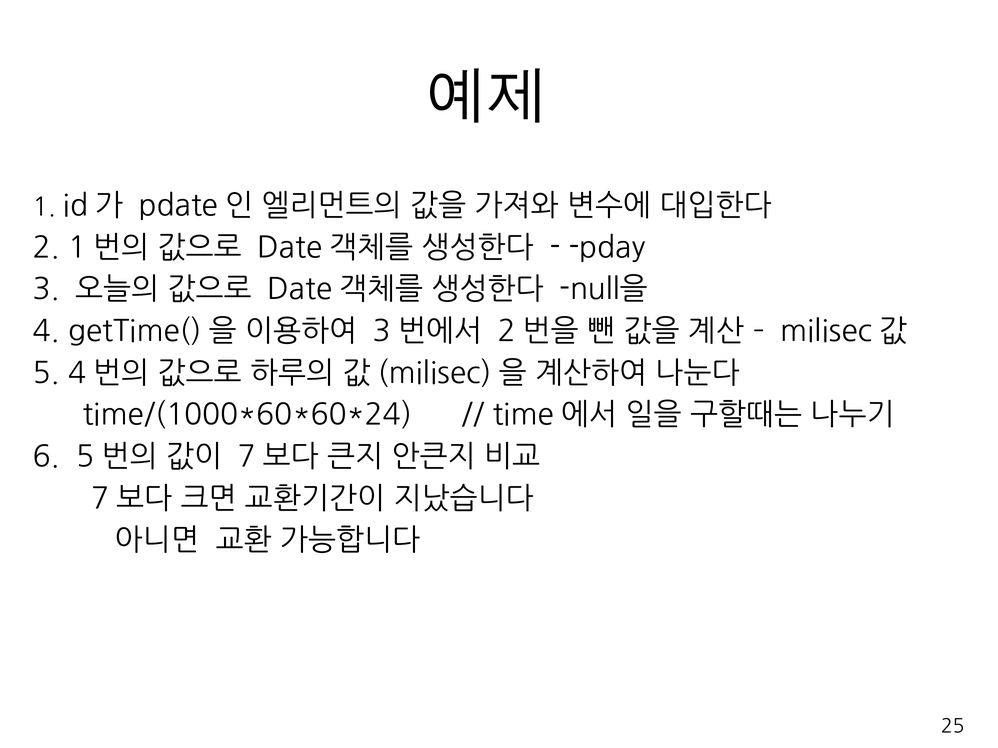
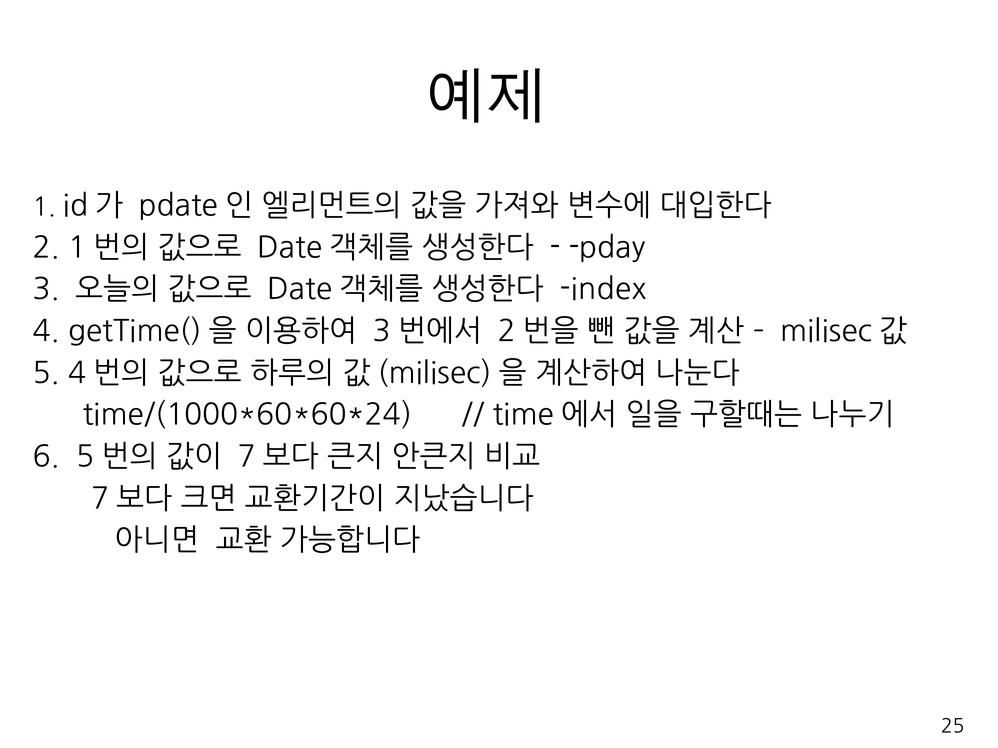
null을: null을 -> index
